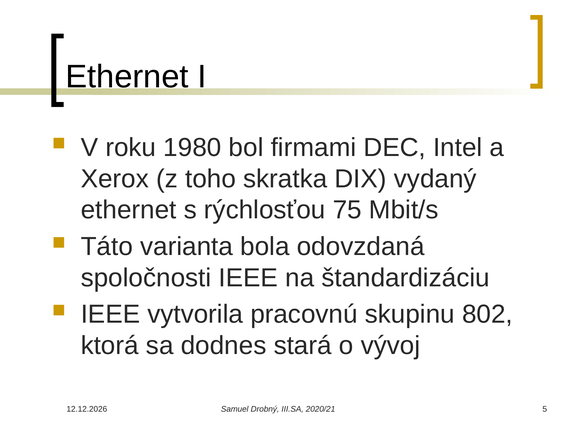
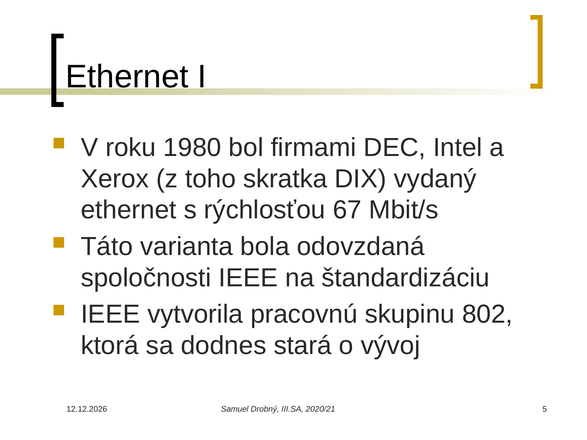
75: 75 -> 67
